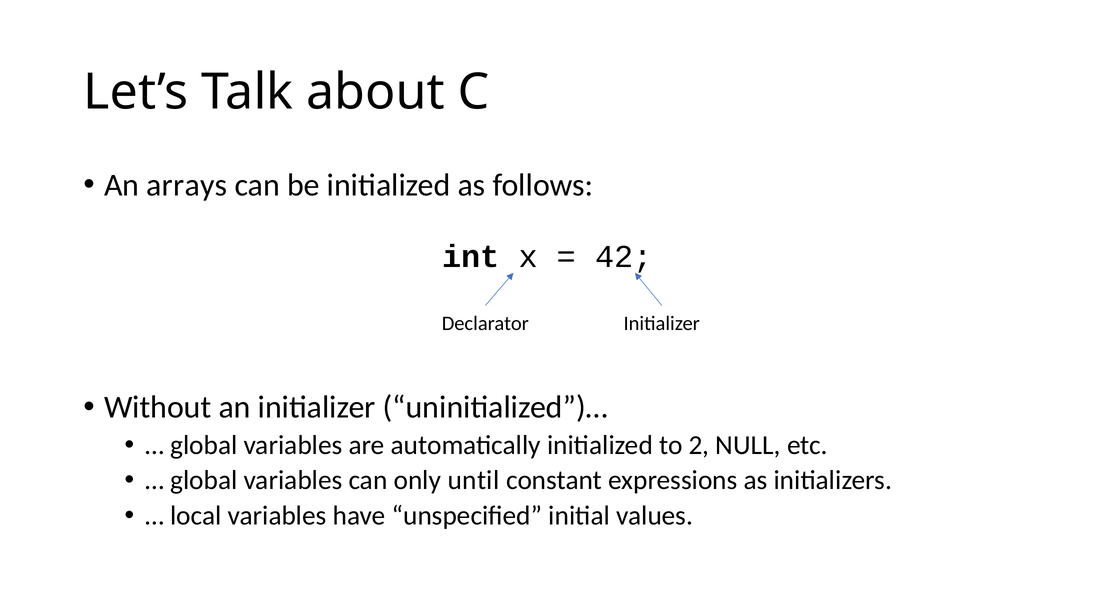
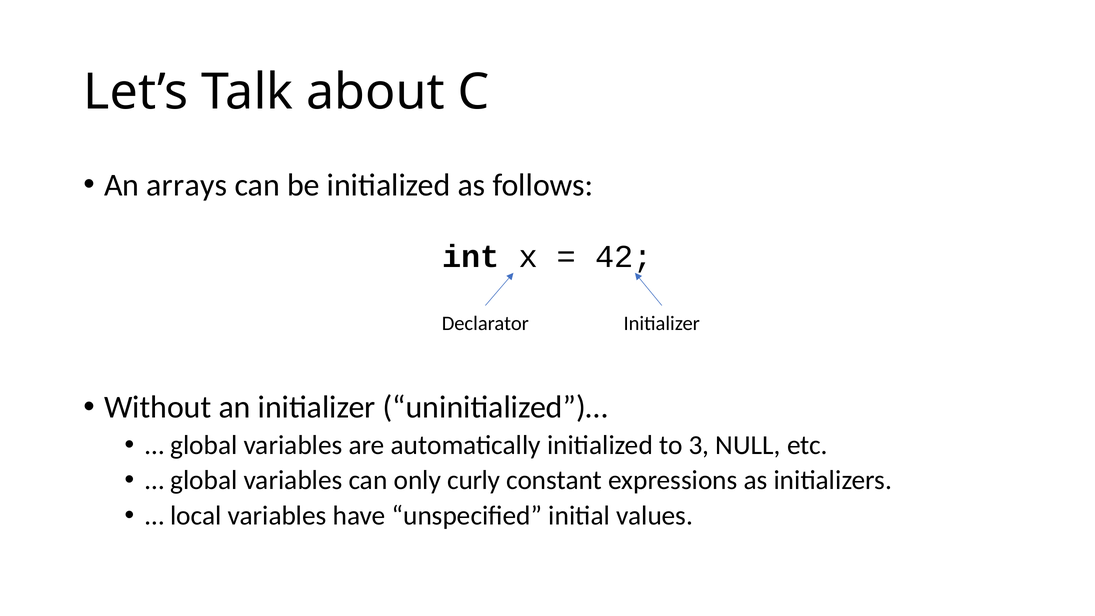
2: 2 -> 3
until: until -> curly
